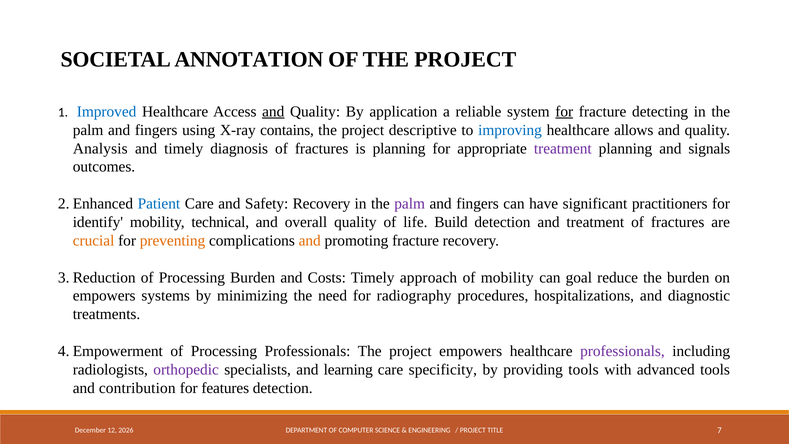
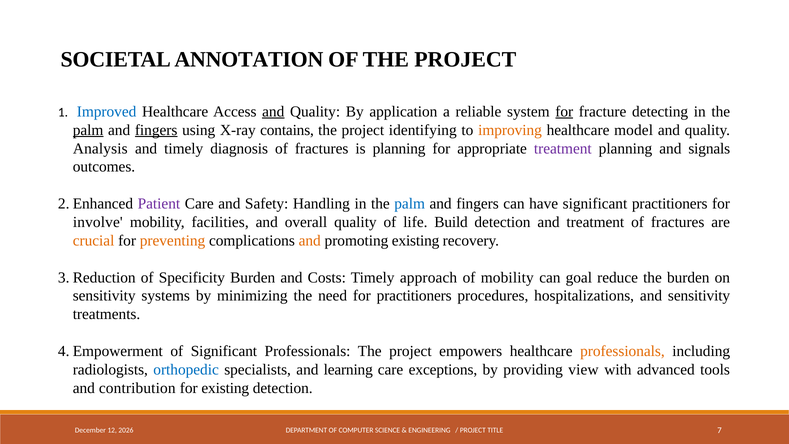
palm at (88, 130) underline: none -> present
fingers at (156, 130) underline: none -> present
descriptive: descriptive -> identifying
improving colour: blue -> orange
allows: allows -> model
Patient colour: blue -> purple
Safety Recovery: Recovery -> Handling
palm at (410, 204) colour: purple -> blue
identify: identify -> involve
technical: technical -> facilities
promoting fracture: fracture -> existing
Processing at (192, 277): Processing -> Specificity
empowers at (104, 296): empowers -> sensitivity
for radiography: radiography -> practitioners
and diagnostic: diagnostic -> sensitivity
Processing at (224, 351): Processing -> Significant
professionals at (622, 351) colour: purple -> orange
orthopedic colour: purple -> blue
specificity: specificity -> exceptions
providing tools: tools -> view
for features: features -> existing
